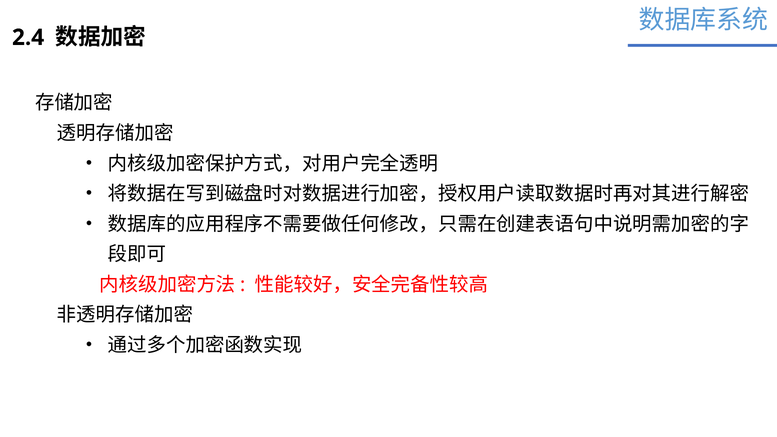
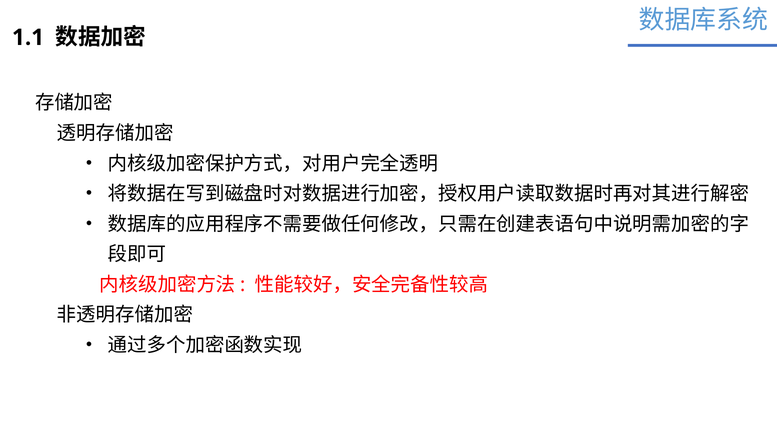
2.4: 2.4 -> 1.1
